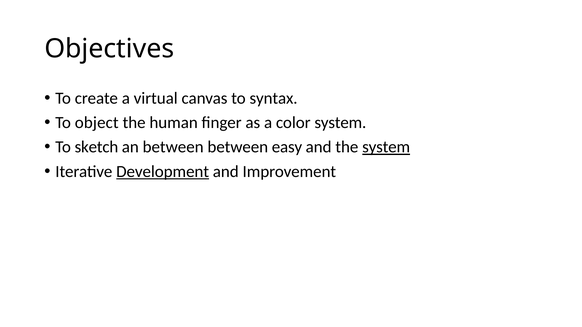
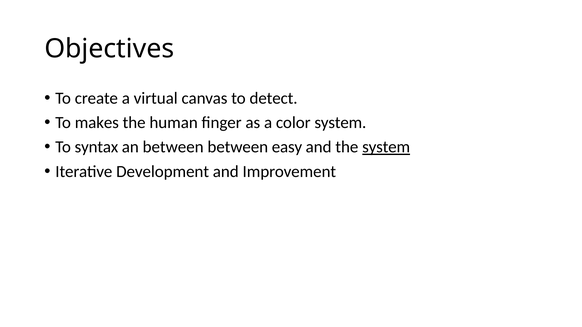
syntax: syntax -> detect
object: object -> makes
sketch: sketch -> syntax
Development underline: present -> none
